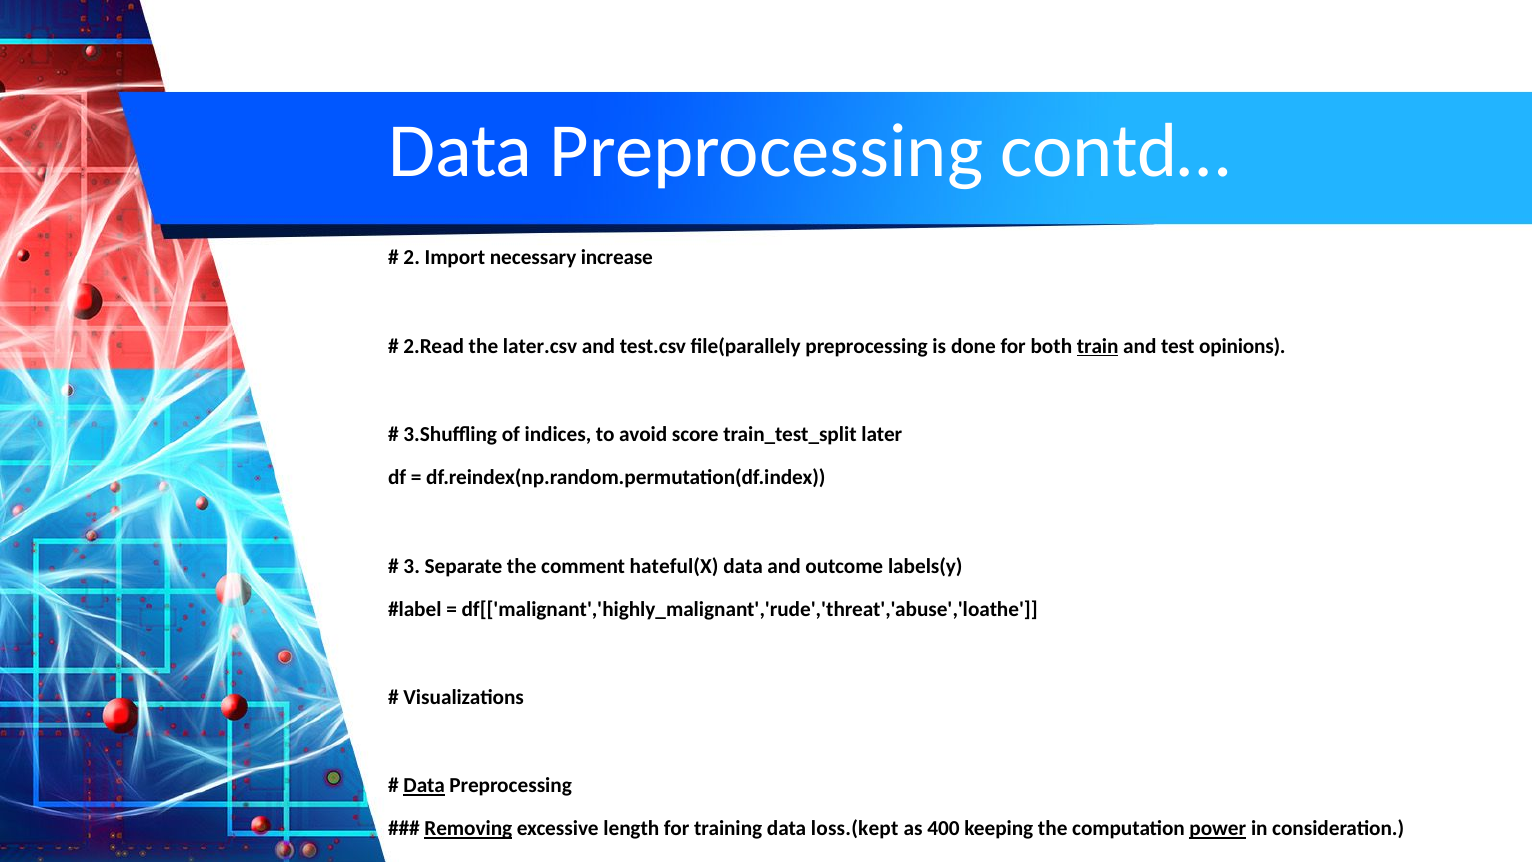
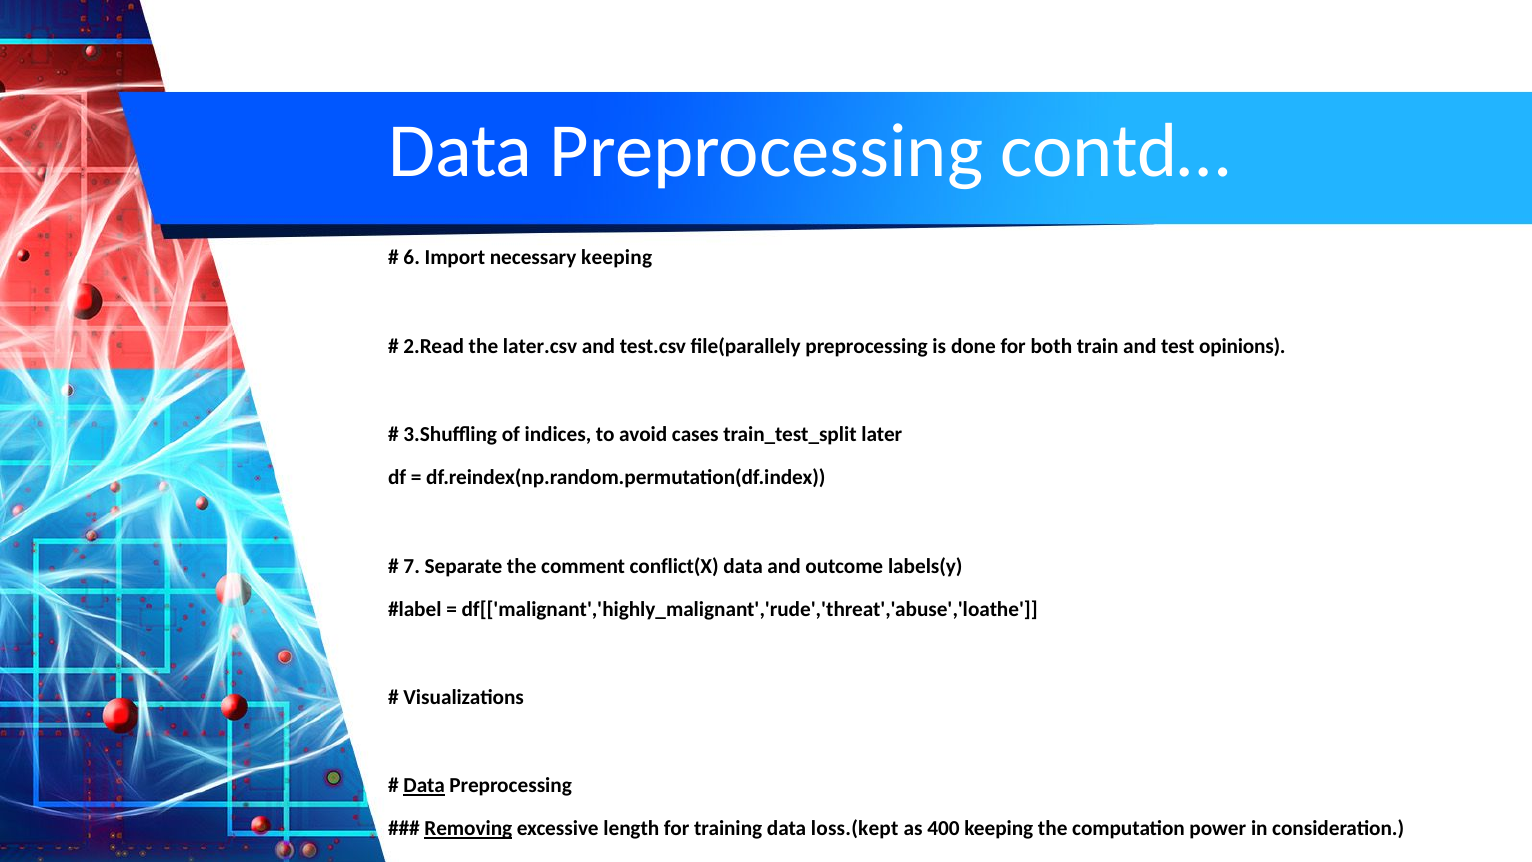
2: 2 -> 6
necessary increase: increase -> keeping
train underline: present -> none
score: score -> cases
3: 3 -> 7
hateful(X: hateful(X -> conflict(X
power underline: present -> none
